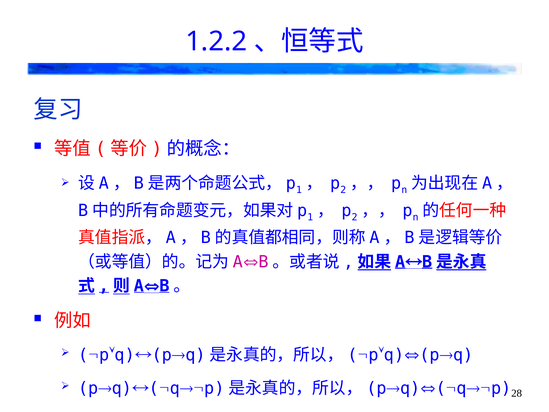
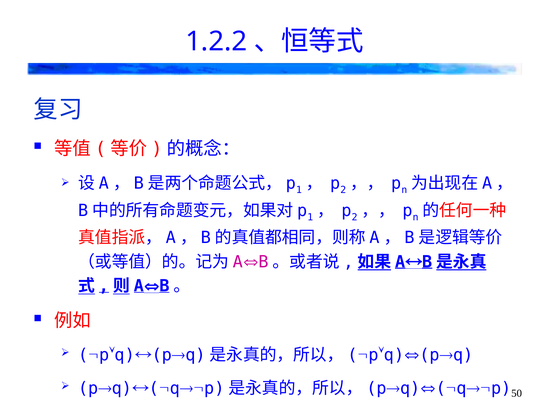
28: 28 -> 50
